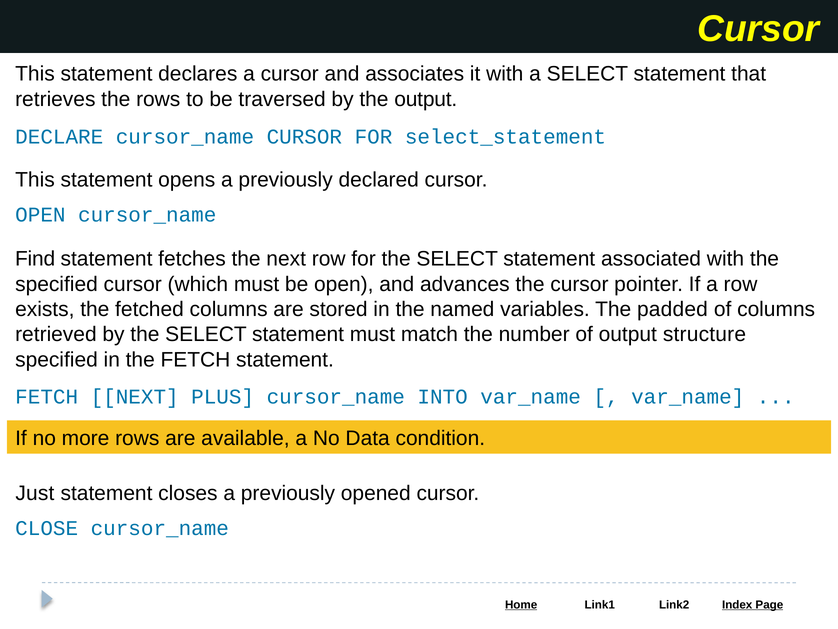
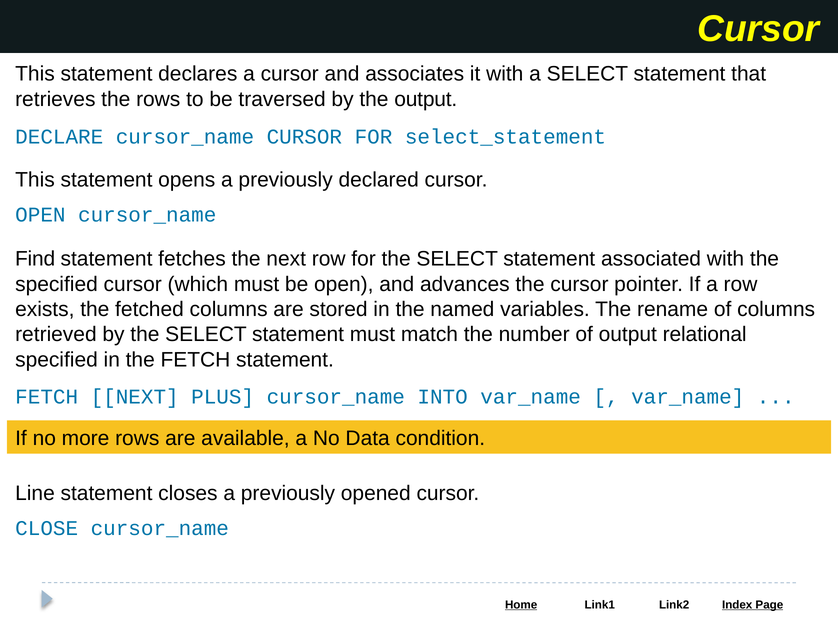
padded: padded -> rename
structure: structure -> relational
Just: Just -> Line
